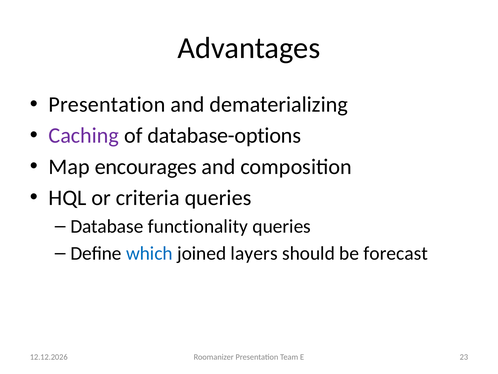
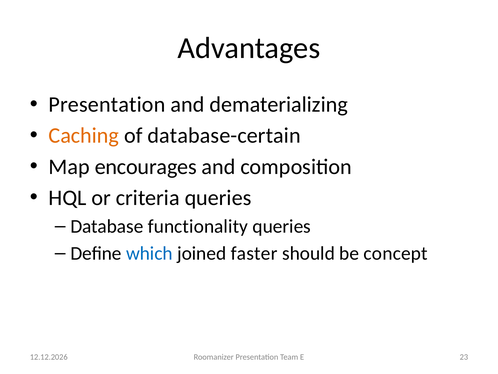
Caching colour: purple -> orange
database-options: database-options -> database-certain
layers: layers -> faster
forecast: forecast -> concept
